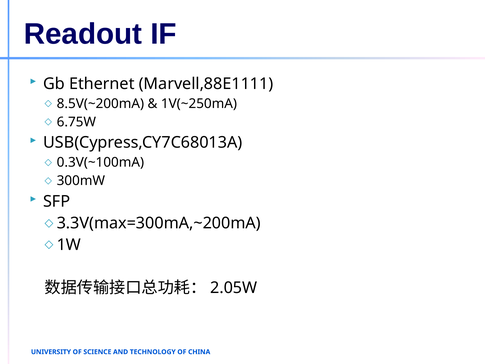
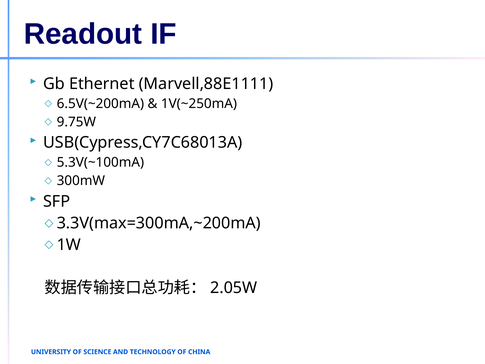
8.5V(~200mA: 8.5V(~200mA -> 6.5V(~200mA
6.75W: 6.75W -> 9.75W
0.3V(~100mA: 0.3V(~100mA -> 5.3V(~100mA
